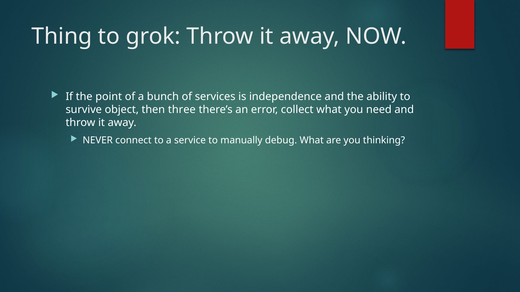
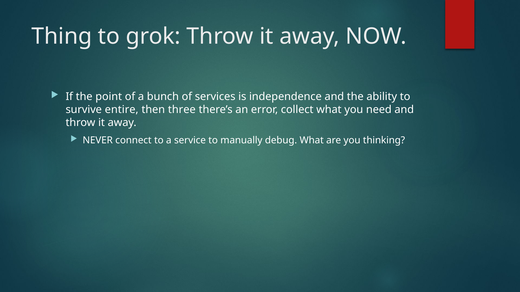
object: object -> entire
